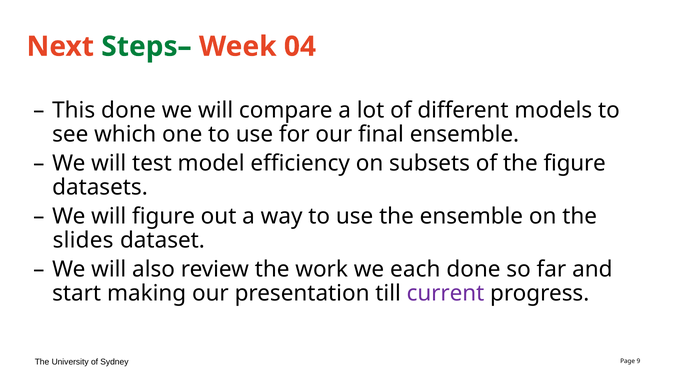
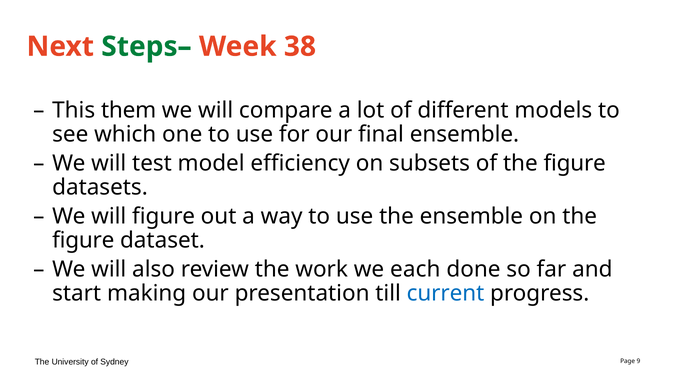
04: 04 -> 38
This done: done -> them
slides at (83, 241): slides -> figure
current colour: purple -> blue
